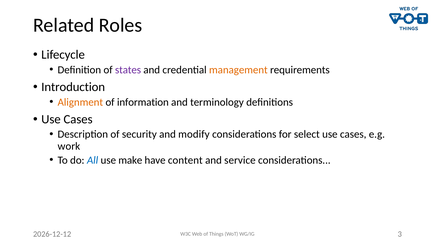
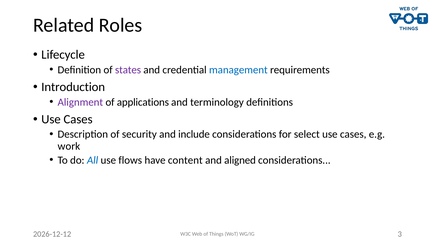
management colour: orange -> blue
Alignment colour: orange -> purple
information: information -> applications
modify: modify -> include
make: make -> flows
service: service -> aligned
